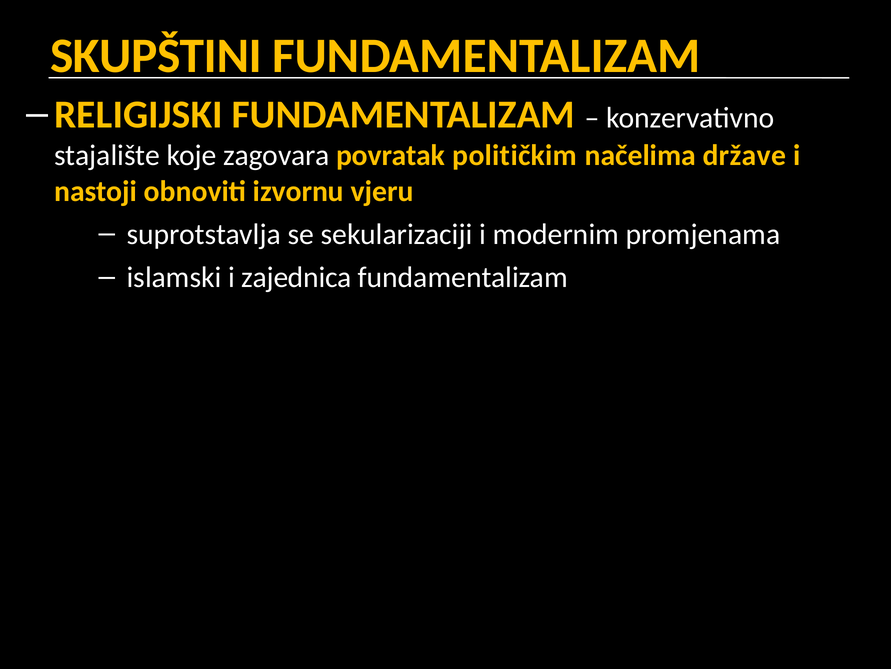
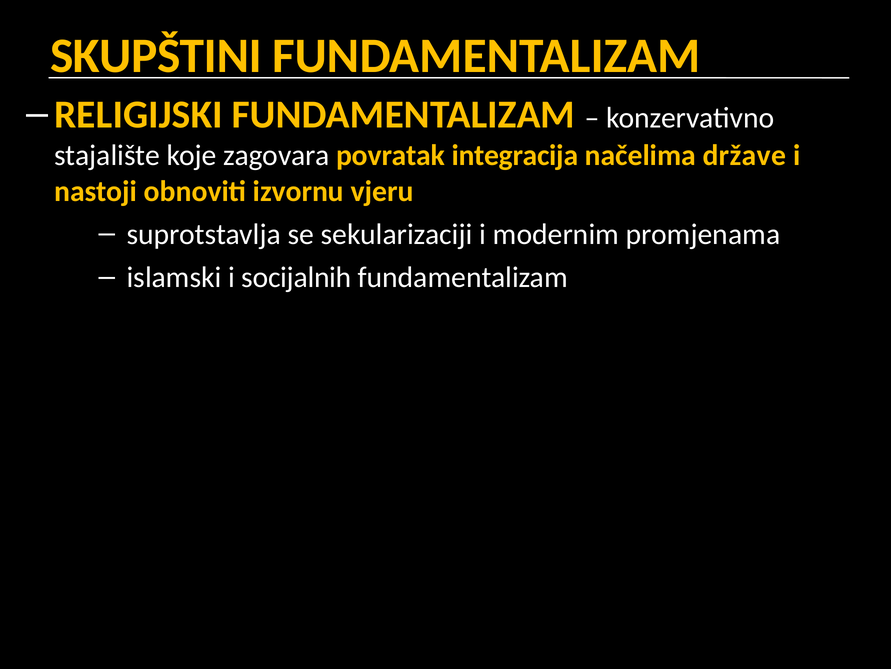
političkim: političkim -> integracija
zajednica: zajednica -> socijalnih
